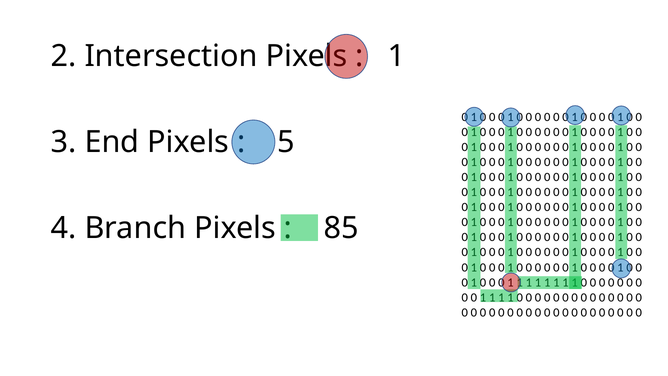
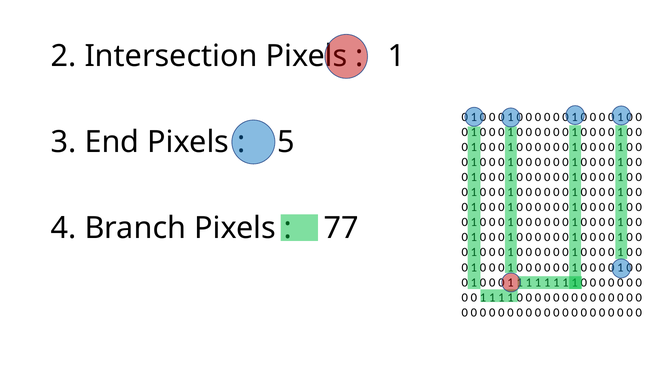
85: 85 -> 77
